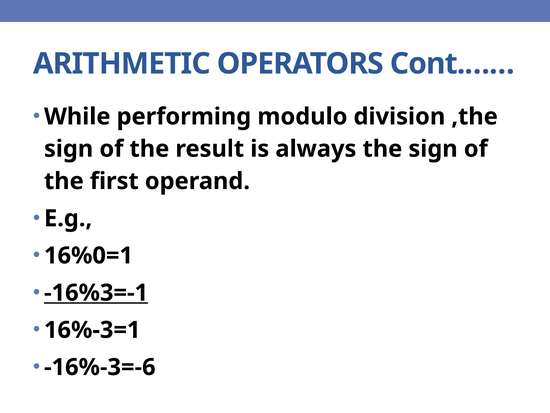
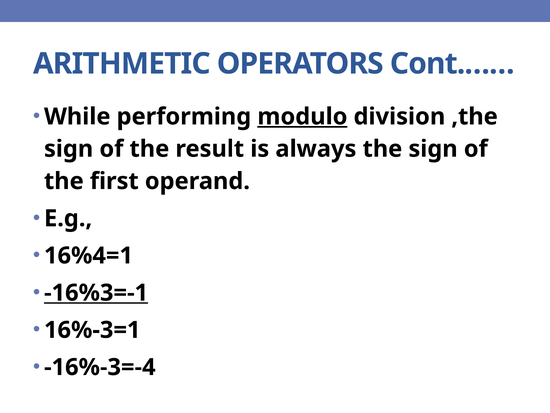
modulo underline: none -> present
16%0=1: 16%0=1 -> 16%4=1
-16%-3=-6: -16%-3=-6 -> -16%-3=-4
